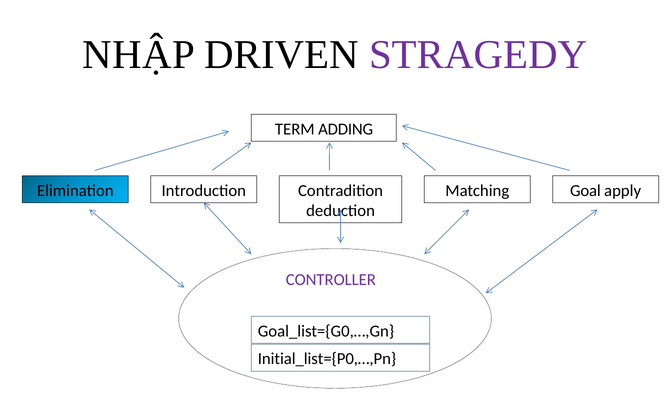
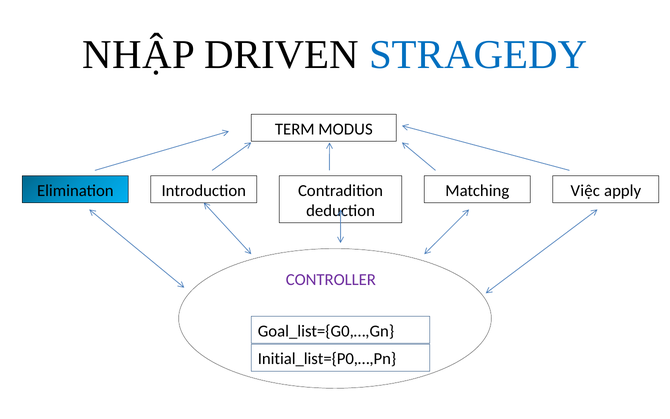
STRAGEDY colour: purple -> blue
ADDING: ADDING -> MODUS
Goal: Goal -> Việc
